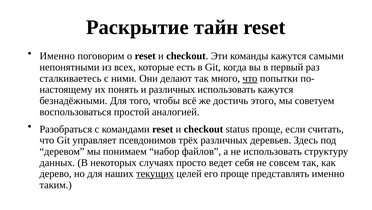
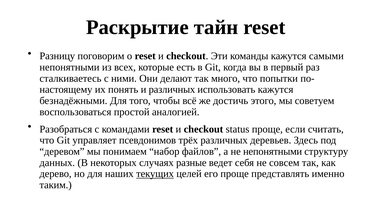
Именно at (57, 56): Именно -> Разницу
что at (250, 78) underline: present -> none
не использовать: использовать -> непонятными
просто: просто -> разные
